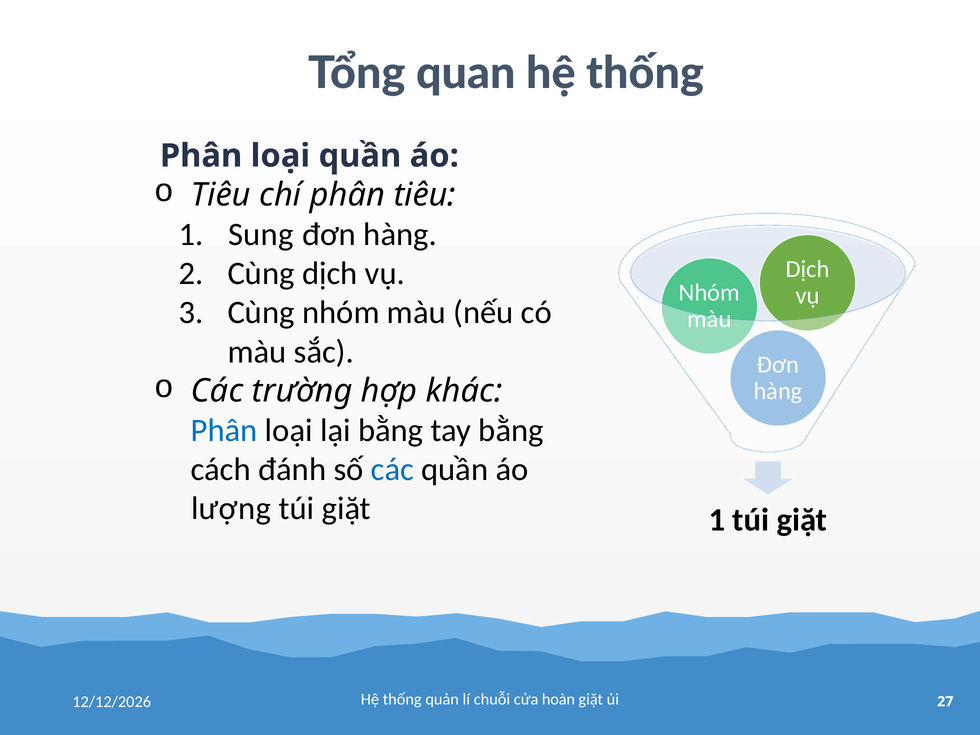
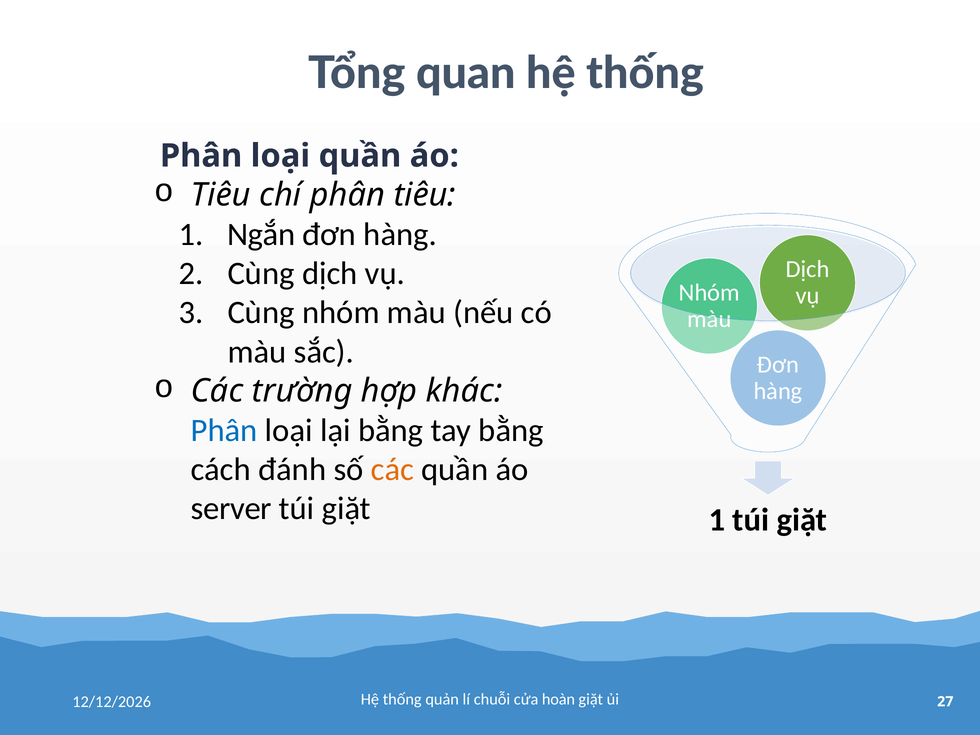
Sung: Sung -> Ngắn
các at (392, 469) colour: blue -> orange
lượng: lượng -> server
